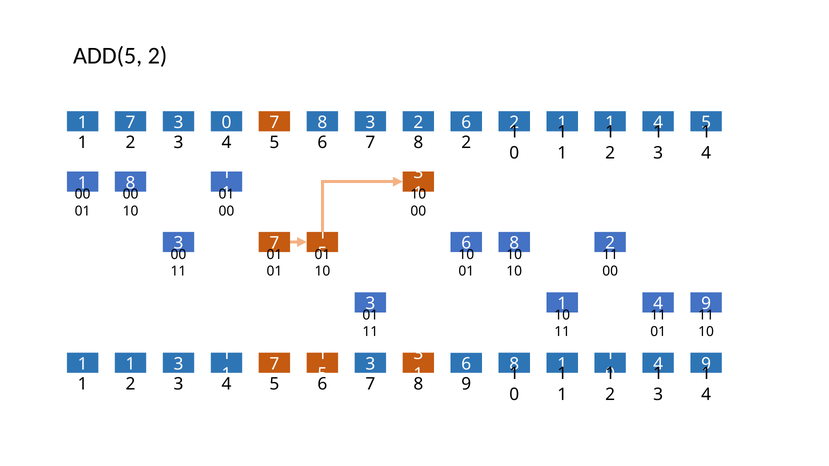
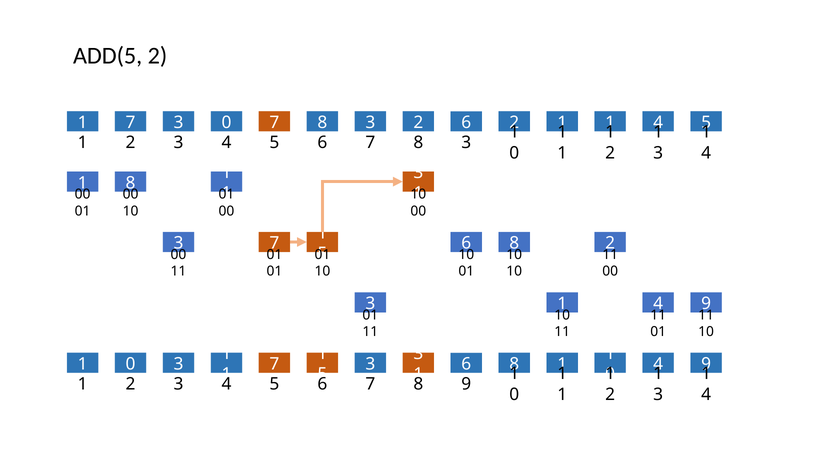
7 8 2: 2 -> 3
1 at (131, 364): 1 -> 0
